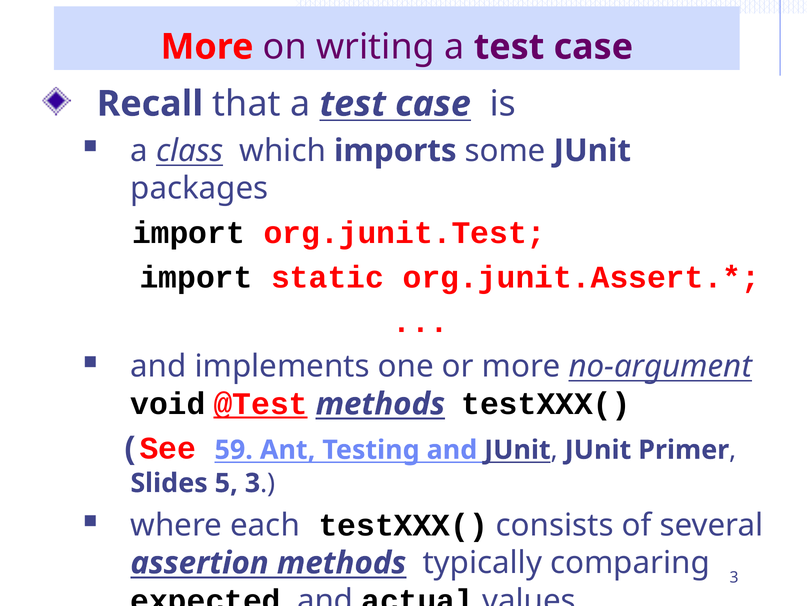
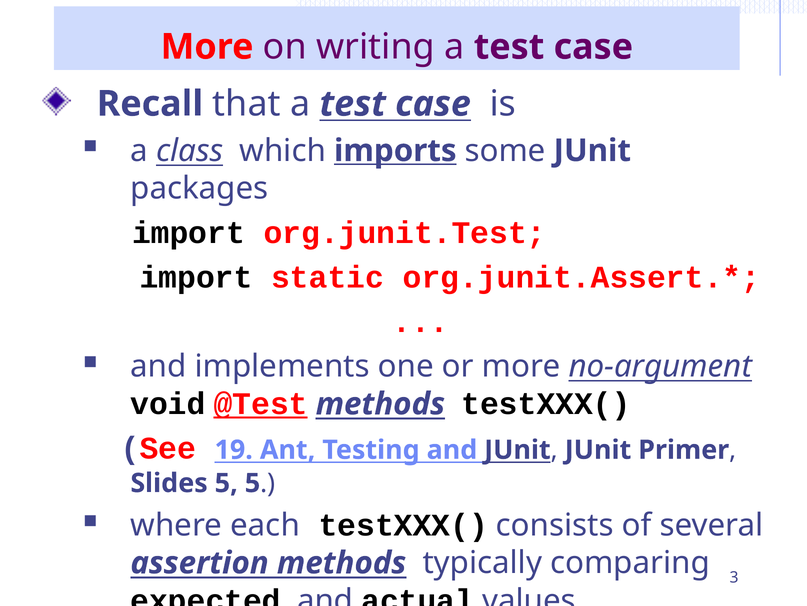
imports underline: none -> present
59: 59 -> 19
5 3: 3 -> 5
